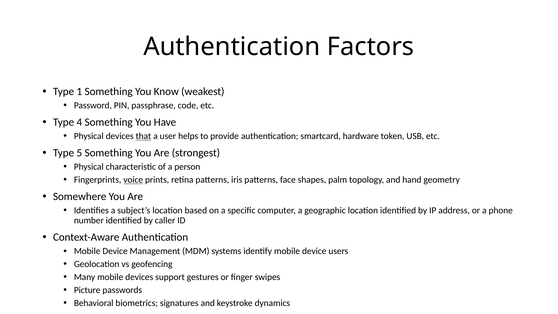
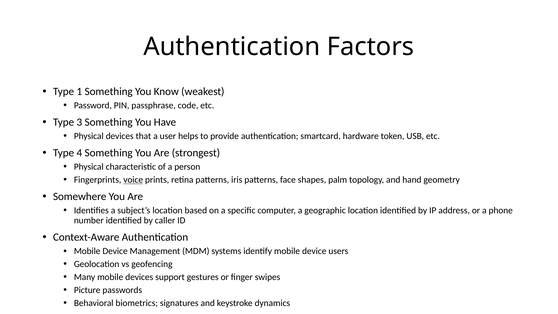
4: 4 -> 3
that underline: present -> none
5: 5 -> 4
